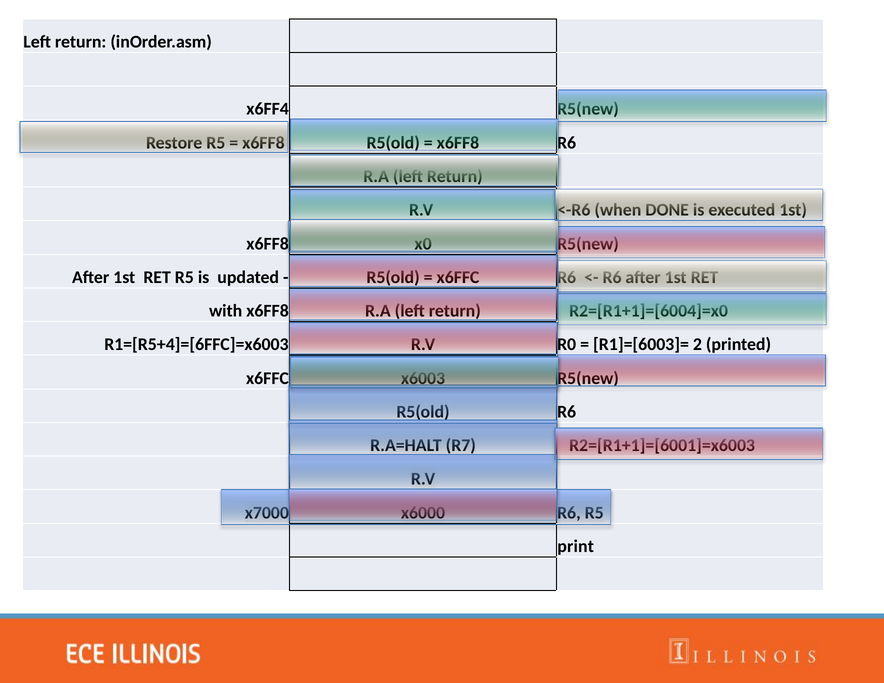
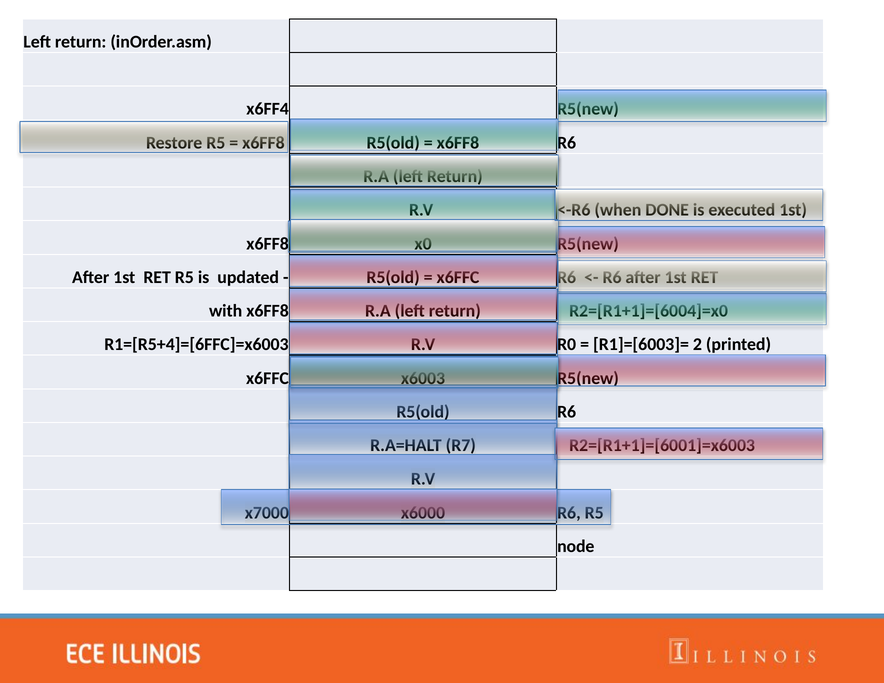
print: print -> node
